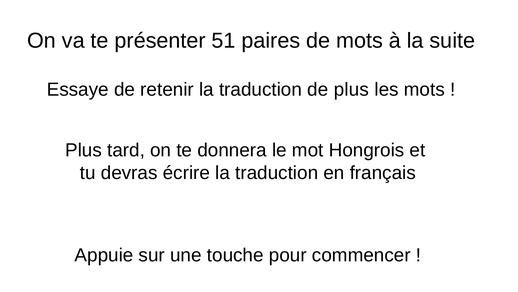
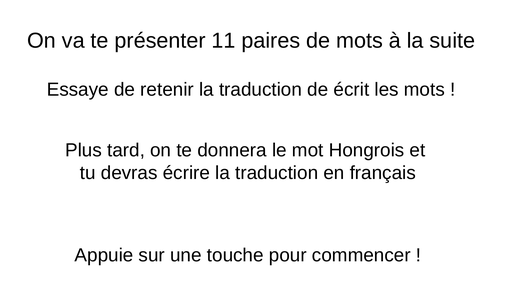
51: 51 -> 11
de plus: plus -> écrit
